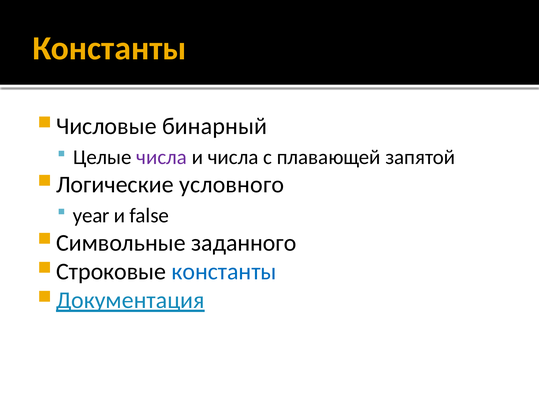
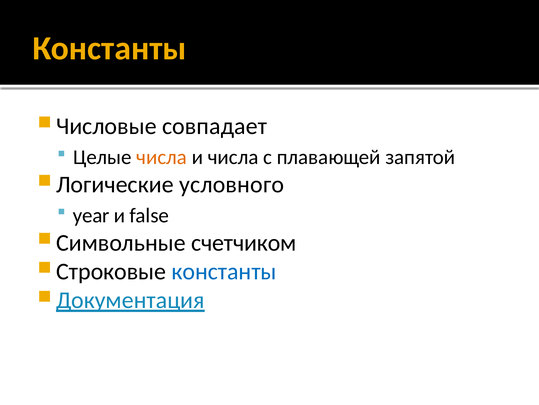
бинарный: бинарный -> совпадает
числа at (162, 157) colour: purple -> orange
заданного: заданного -> счетчиком
